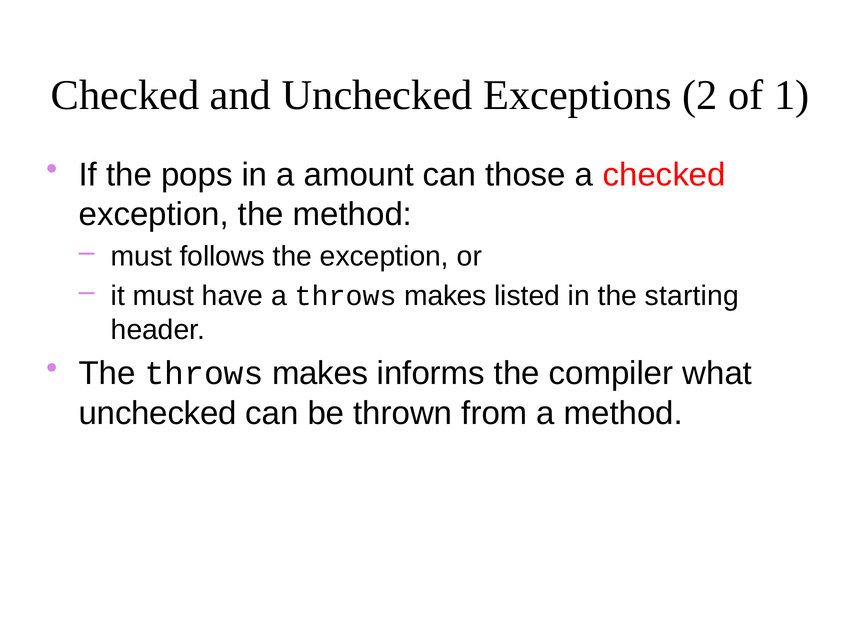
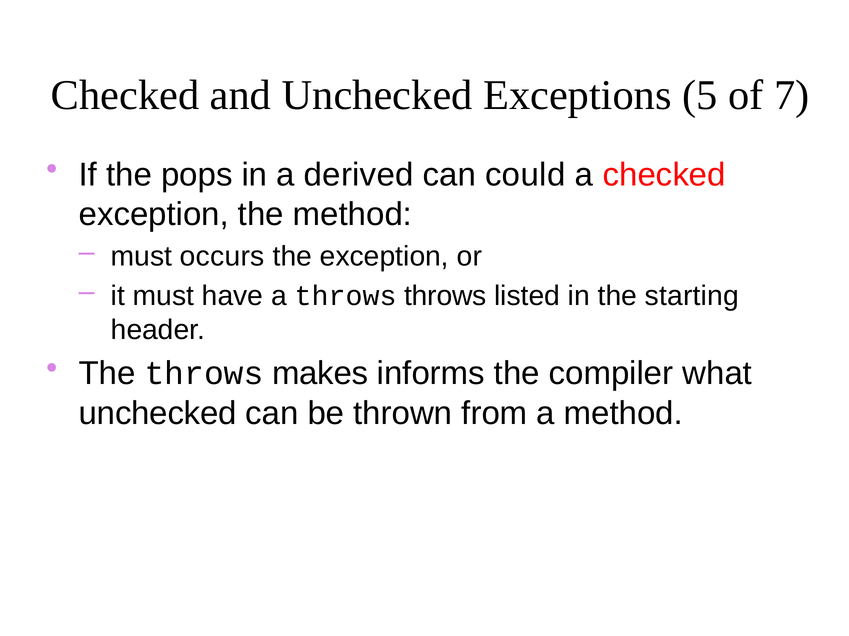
2: 2 -> 5
1: 1 -> 7
amount: amount -> derived
those: those -> could
follows: follows -> occurs
a throws makes: makes -> throws
